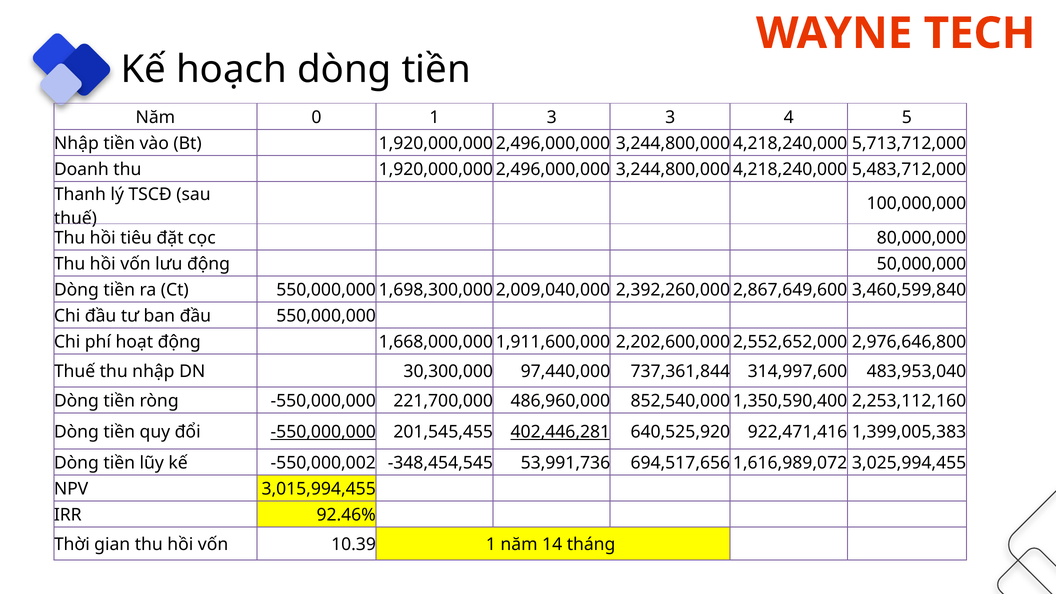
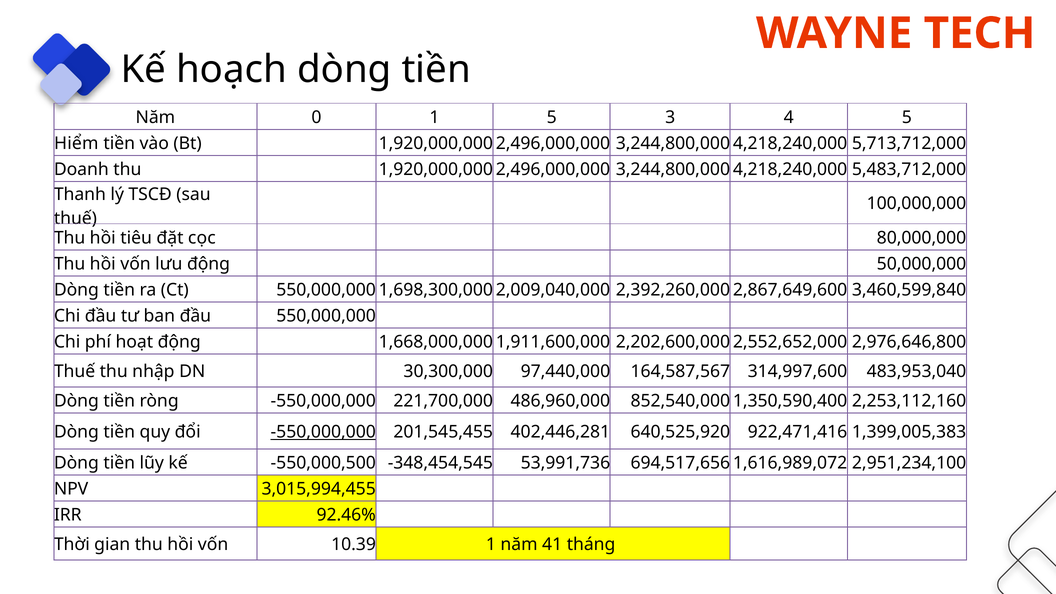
1 3: 3 -> 5
Nhập at (76, 143): Nhập -> Hiểm
737,361,844: 737,361,844 -> 164,587,567
402,446,281 underline: present -> none
-550,000,002: -550,000,002 -> -550,000,500
3,025,994,455: 3,025,994,455 -> 2,951,234,100
14: 14 -> 41
